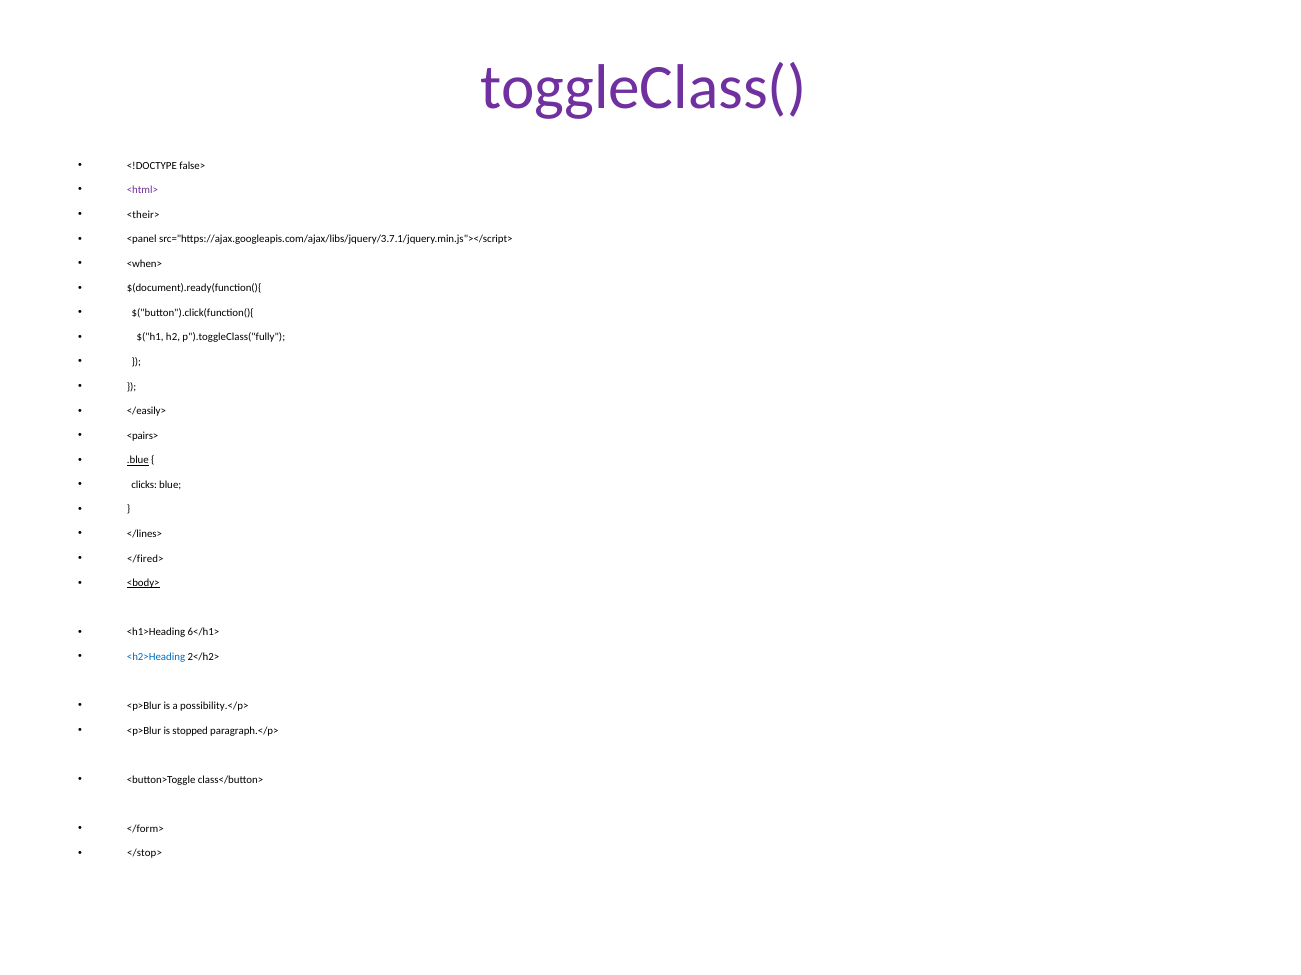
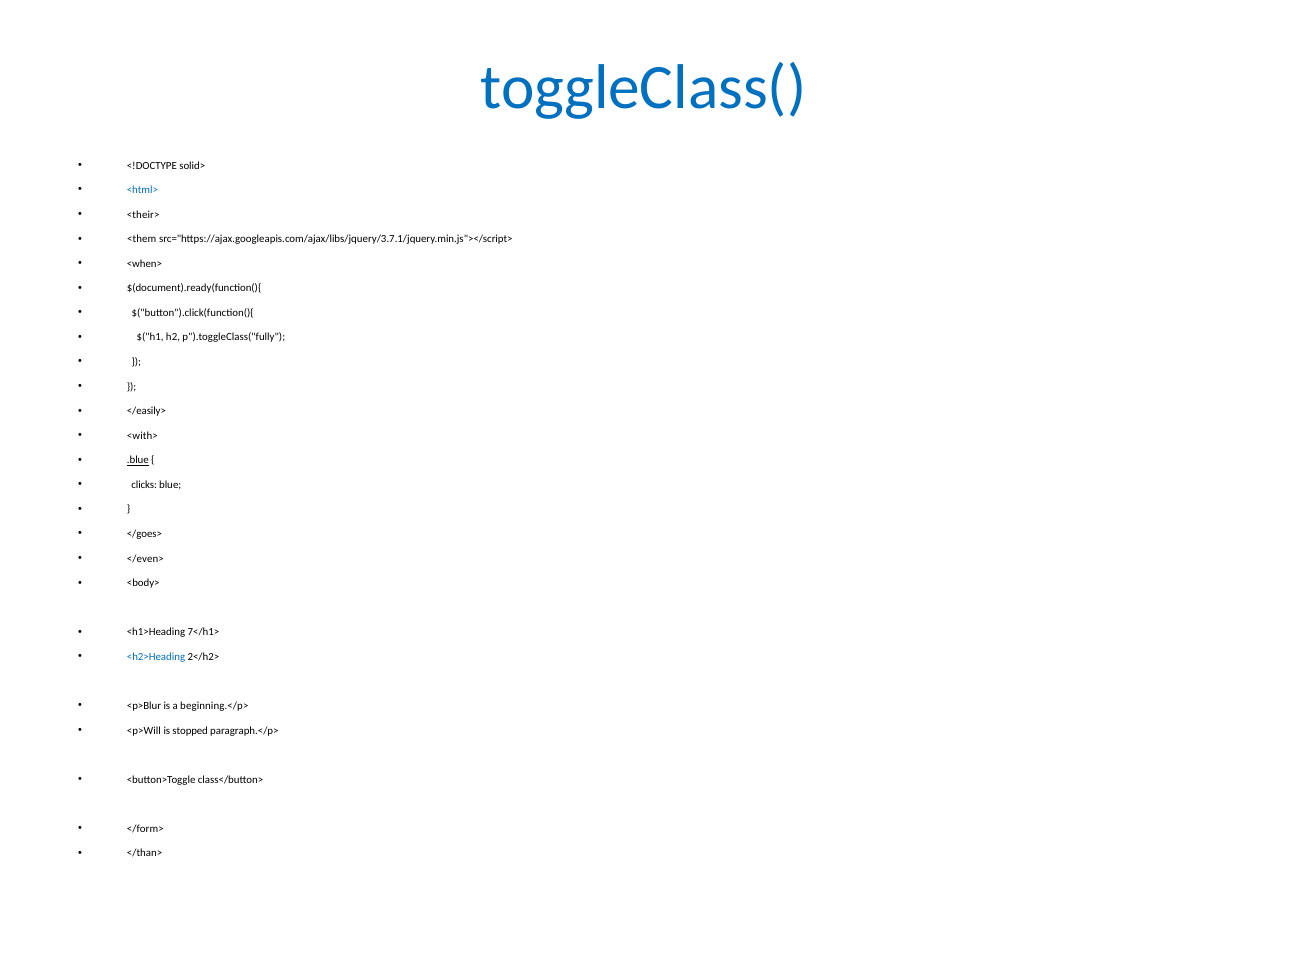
toggleClass( colour: purple -> blue
false>: false> -> solid>
<html> colour: purple -> blue
<panel: <panel -> <them
<pairs>: <pairs> -> <with>
</lines>: </lines> -> </goes>
</fired>: </fired> -> </even>
<body> underline: present -> none
6</h1>: 6</h1> -> 7</h1>
possibility.</p>: possibility.</p> -> beginning.</p>
<p>Blur at (144, 731): <p>Blur -> <p>Will
</stop>: </stop> -> </than>
